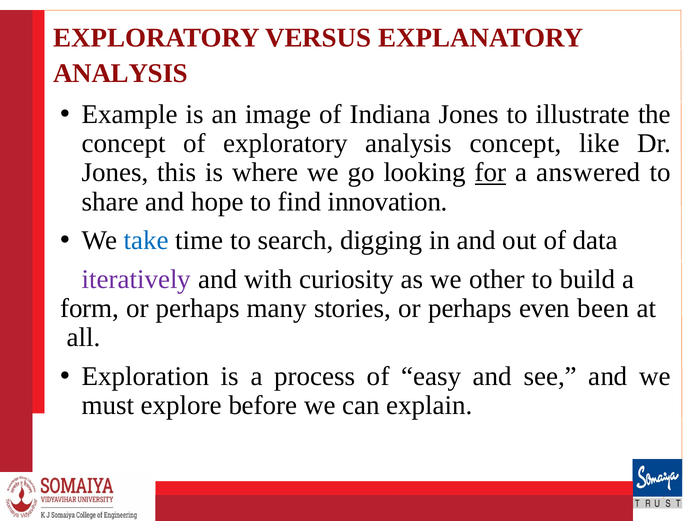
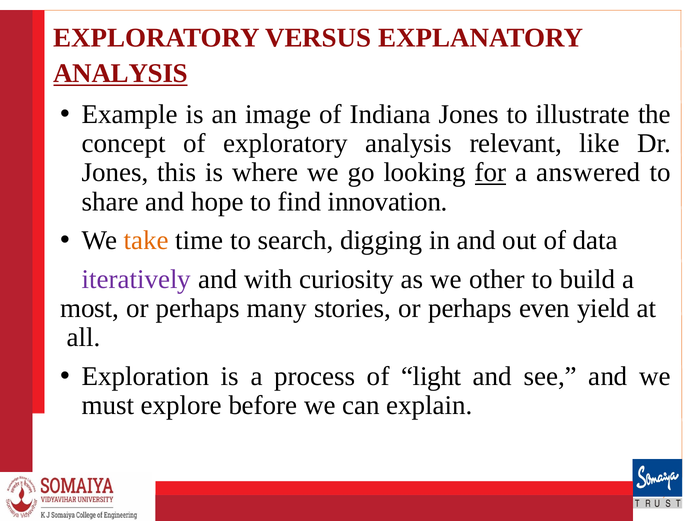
ANALYSIS at (120, 74) underline: none -> present
analysis concept: concept -> relevant
take colour: blue -> orange
form: form -> most
been: been -> yield
easy: easy -> light
